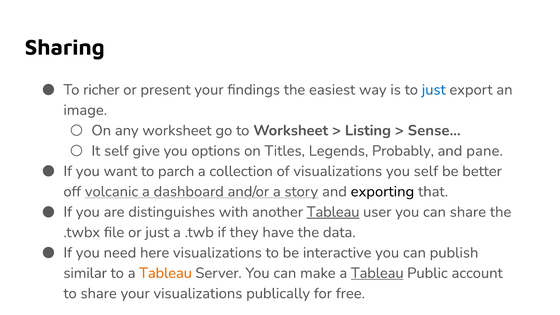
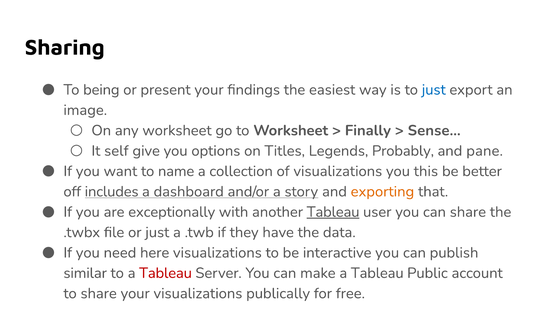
richer: richer -> being
Listing: Listing -> Finally
parch: parch -> name
you self: self -> this
volcanic: volcanic -> includes
exporting colour: black -> orange
distinguishes: distinguishes -> exceptionally
Tableau at (166, 273) colour: orange -> red
Tableau at (377, 273) underline: present -> none
